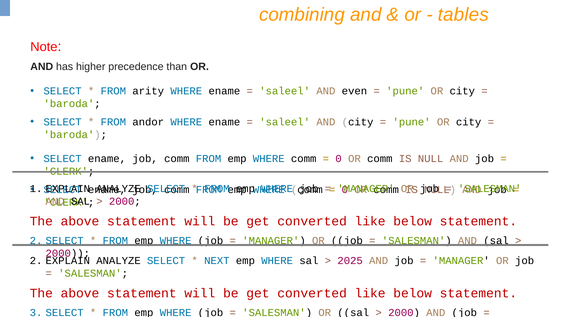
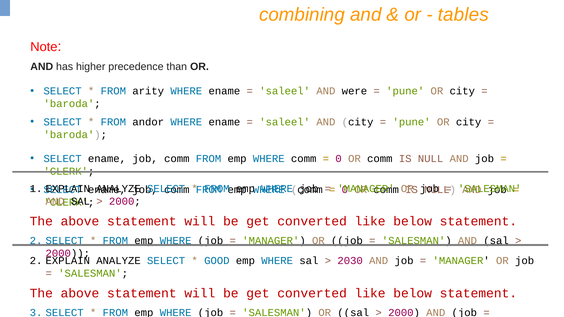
even: even -> were
NEXT: NEXT -> GOOD
2025: 2025 -> 2030
